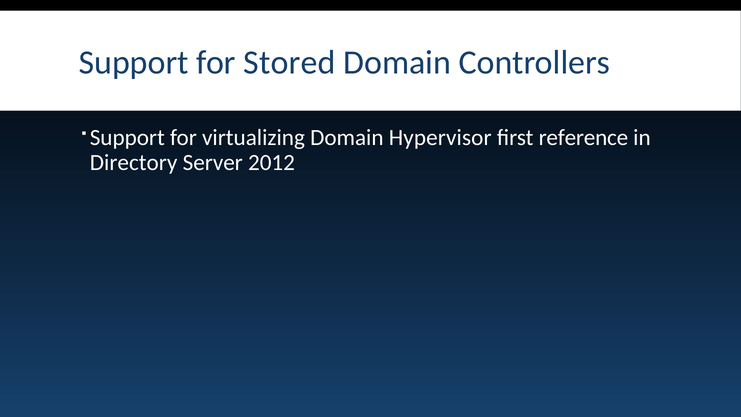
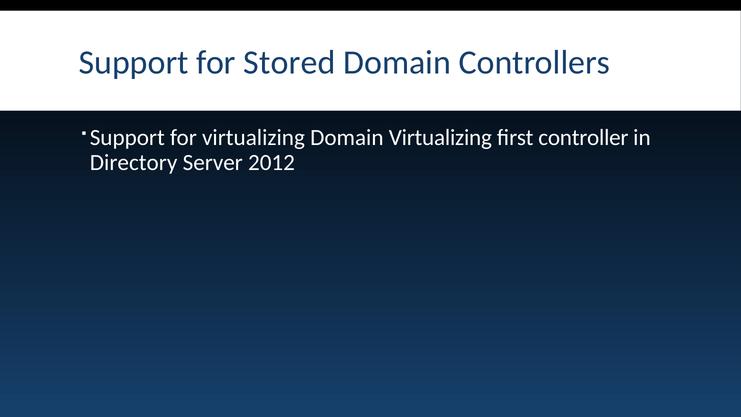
Domain Hypervisor: Hypervisor -> Virtualizing
reference: reference -> controller
